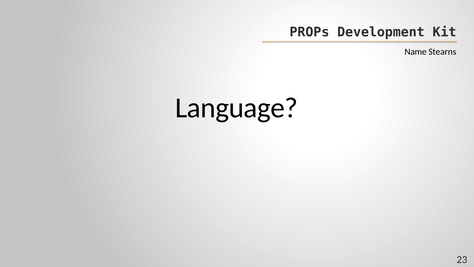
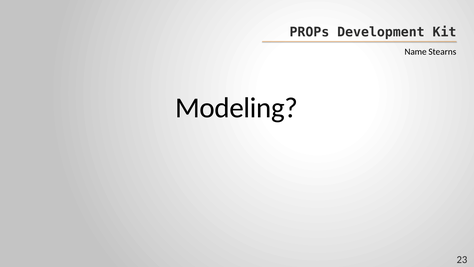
Language: Language -> Modeling
